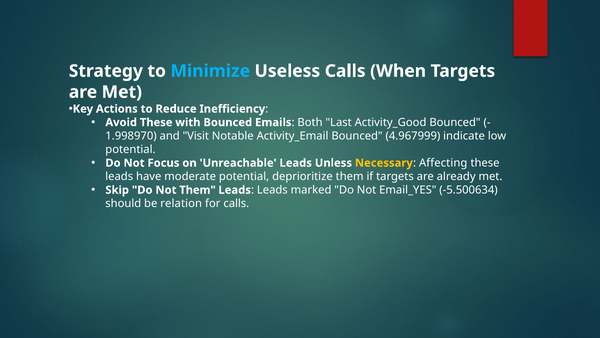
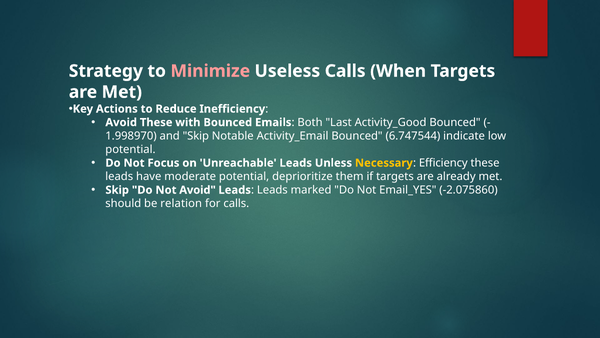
Minimize colour: light blue -> pink
and Visit: Visit -> Skip
4.967999: 4.967999 -> 6.747544
Affecting: Affecting -> Efficiency
Not Them: Them -> Avoid
-5.500634: -5.500634 -> -2.075860
